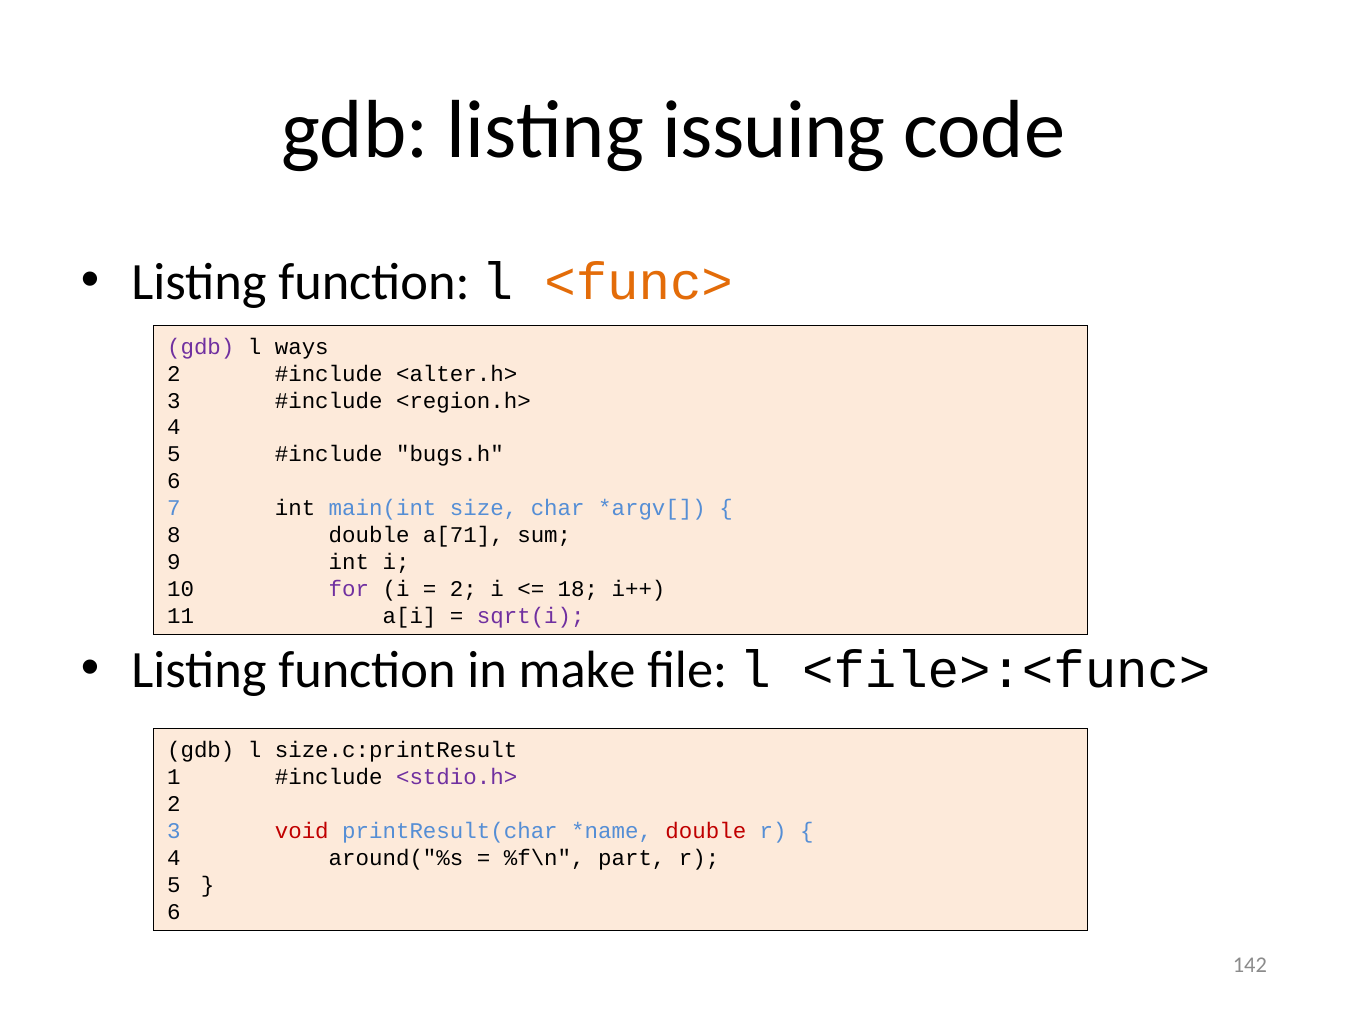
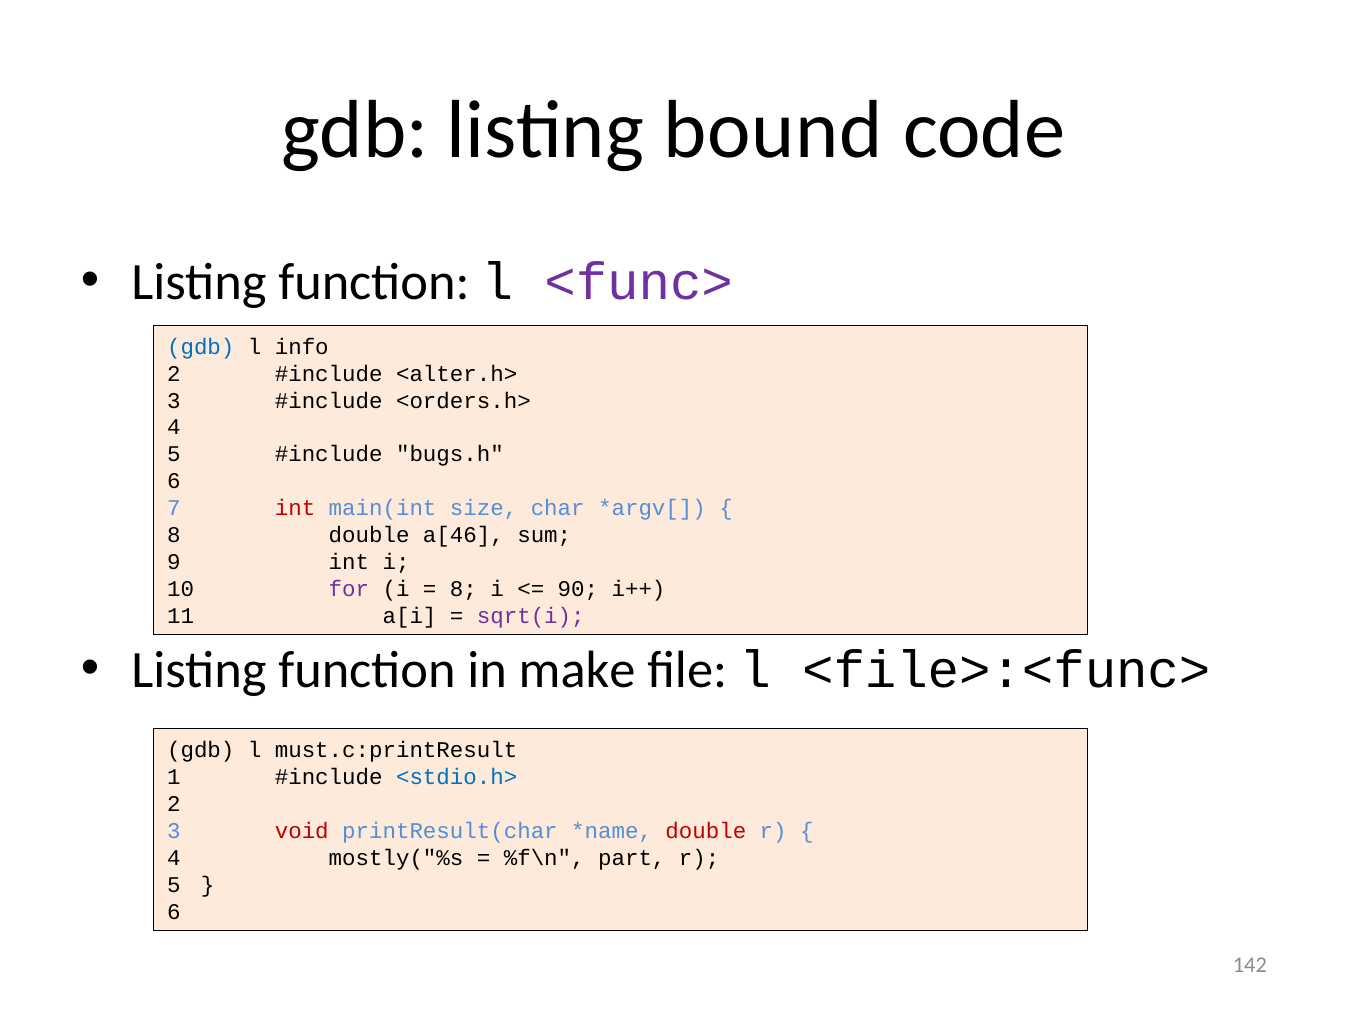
issuing: issuing -> bound
<func> colour: orange -> purple
gdb at (201, 347) colour: purple -> blue
ways: ways -> info
<region.h>: <region.h> -> <orders.h>
int at (295, 508) colour: black -> red
a[71: a[71 -> a[46
2 at (463, 589): 2 -> 8
18: 18 -> 90
size.c:printResult: size.c:printResult -> must.c:printResult
<stdio.h> colour: purple -> blue
around("%s: around("%s -> mostly("%s
